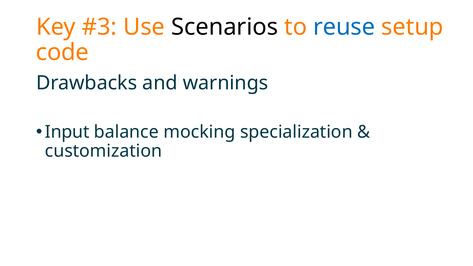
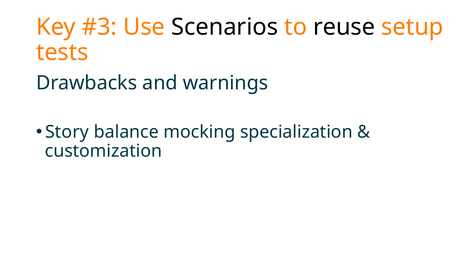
reuse colour: blue -> black
code: code -> tests
Input: Input -> Story
